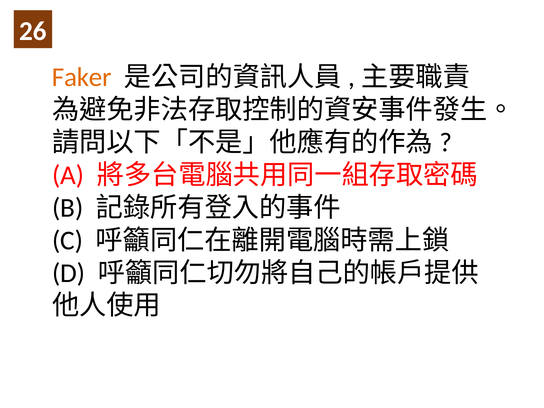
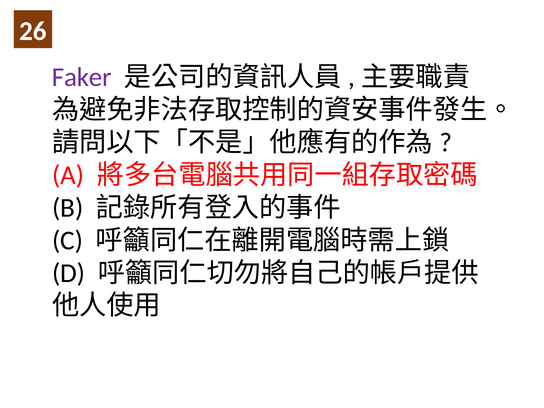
Faker colour: orange -> purple
